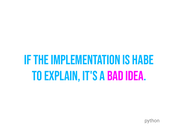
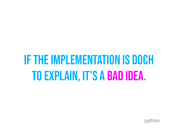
habe: habe -> doch
